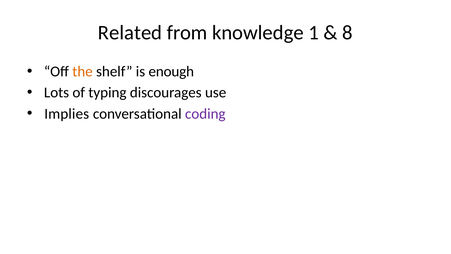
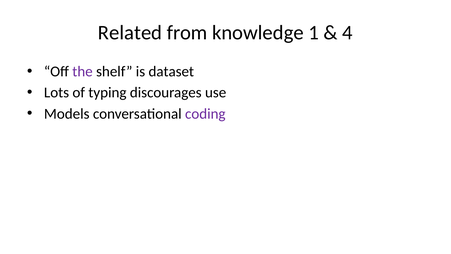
8: 8 -> 4
the colour: orange -> purple
enough: enough -> dataset
Implies: Implies -> Models
